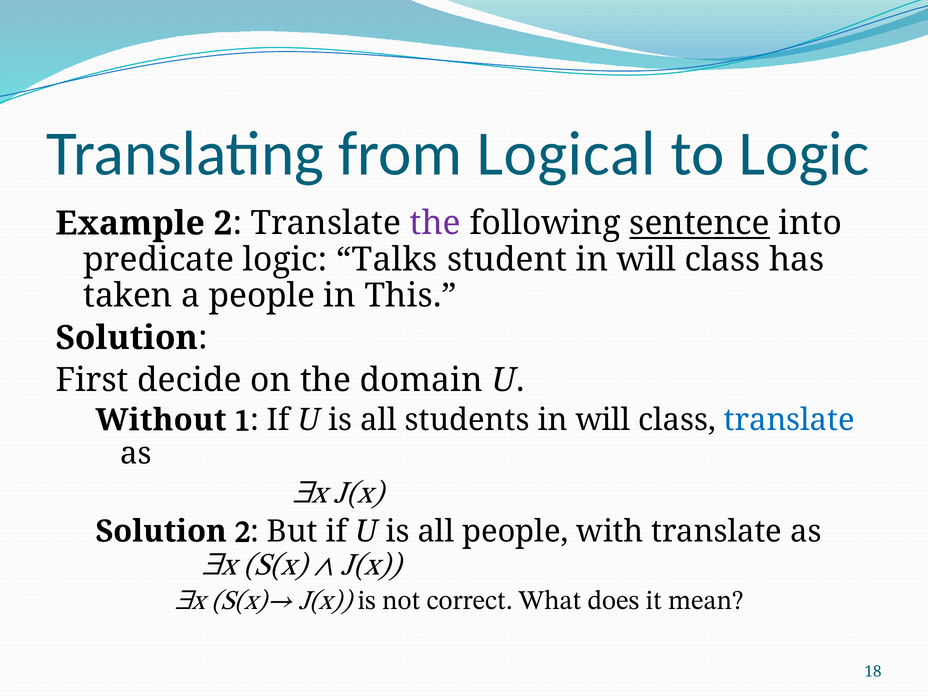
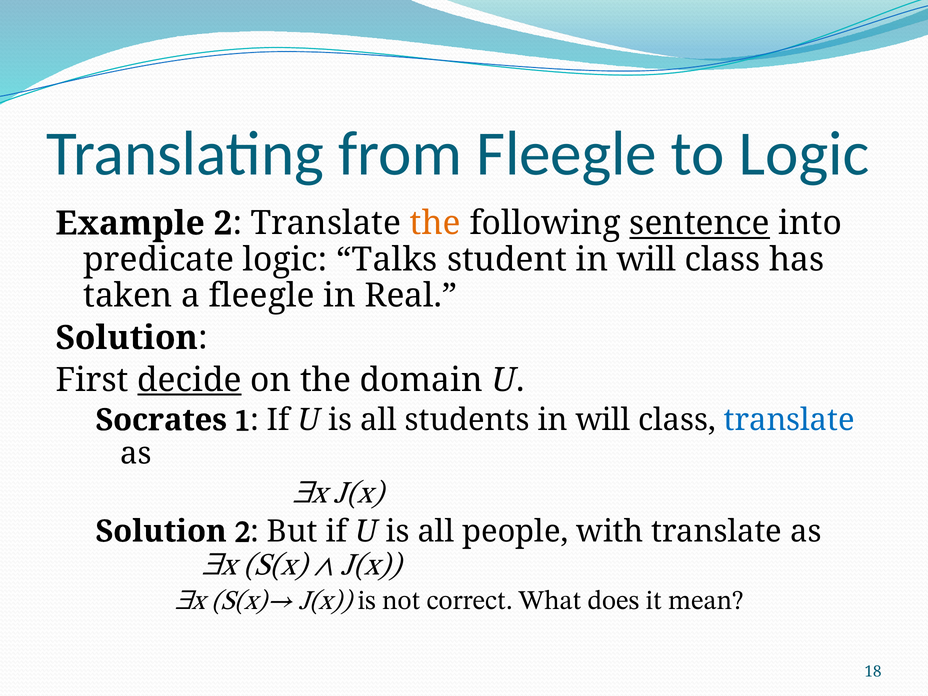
from Logical: Logical -> Fleegle
the at (435, 223) colour: purple -> orange
a people: people -> fleegle
This: This -> Real
decide underline: none -> present
Without: Without -> Socrates
